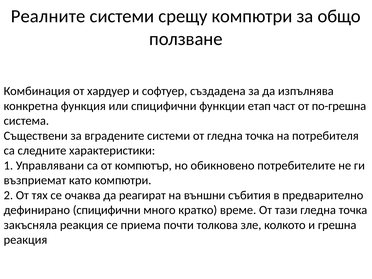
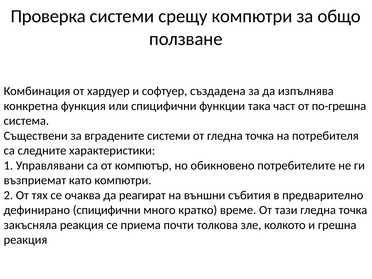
Реалните: Реалните -> Проверка
етап: етап -> така
